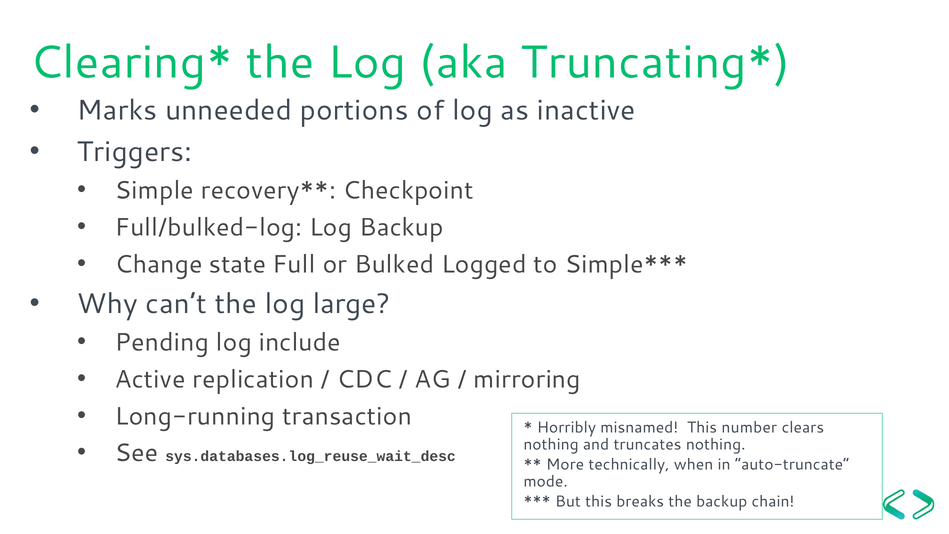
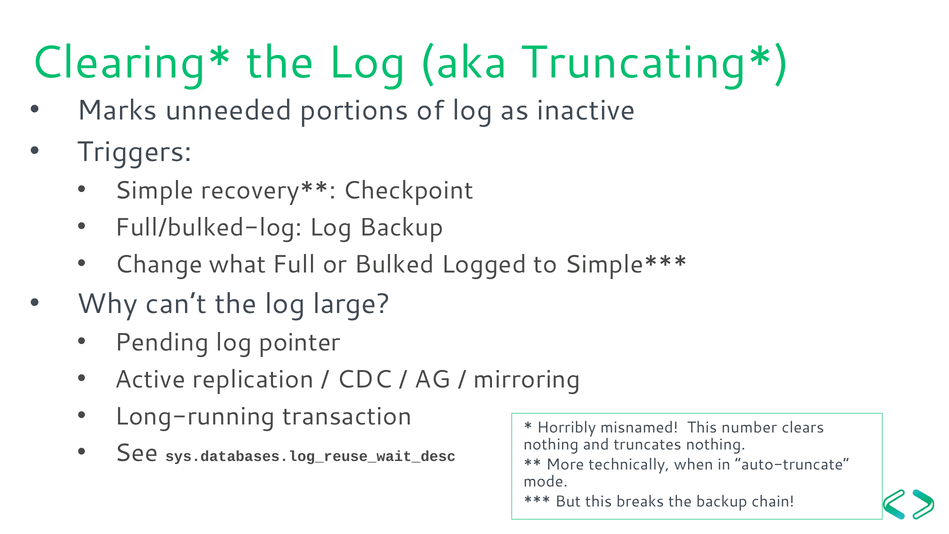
state: state -> what
include: include -> pointer
